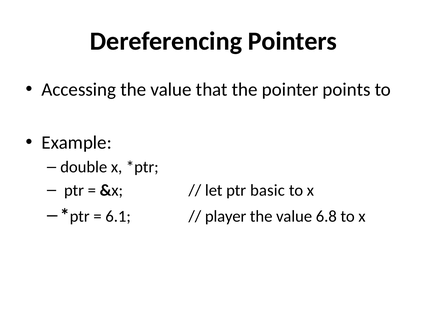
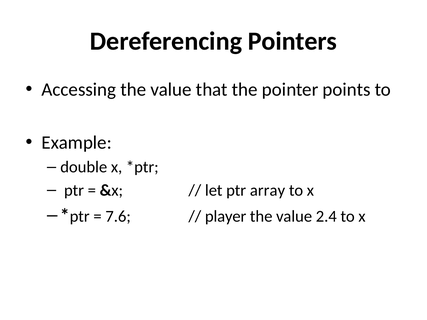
basic: basic -> array
6.1: 6.1 -> 7.6
6.8: 6.8 -> 2.4
